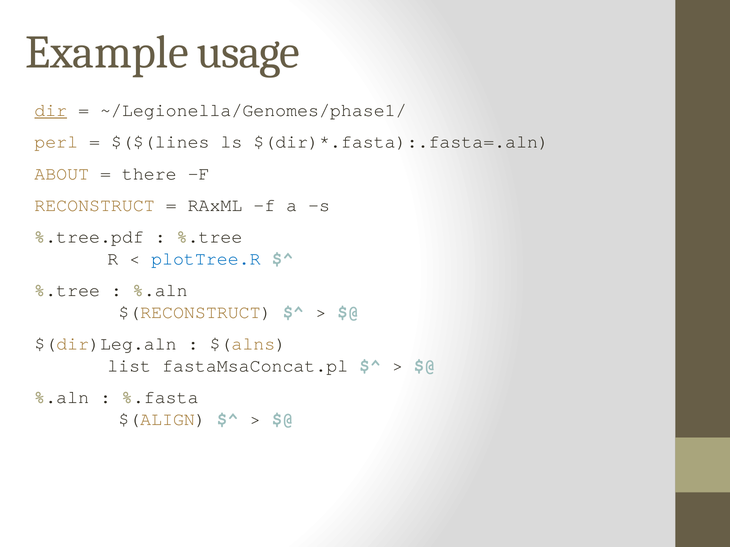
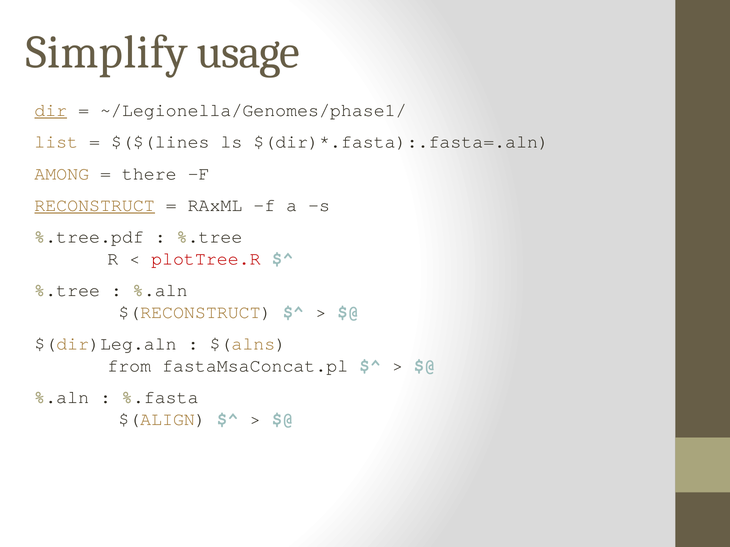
Example: Example -> Simplify
perl: perl -> list
ABOUT: ABOUT -> AMONG
RECONSTRUCT underline: none -> present
plotTree.R colour: blue -> red
list: list -> from
